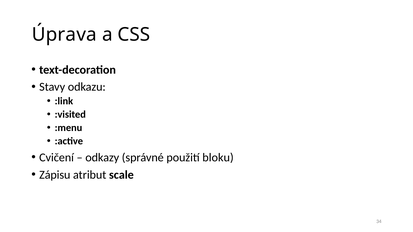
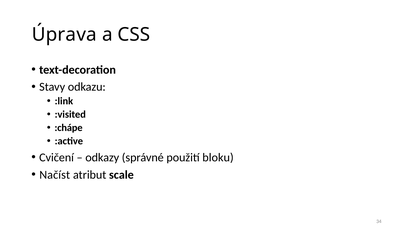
:menu: :menu -> :chápe
Zápisu: Zápisu -> Načíst
